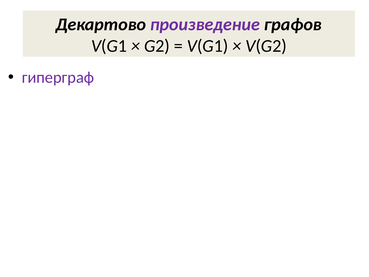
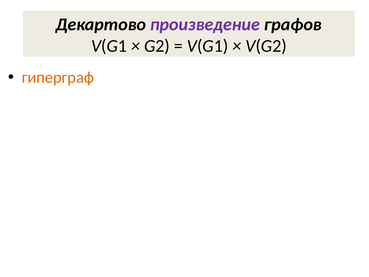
гиперграф colour: purple -> orange
